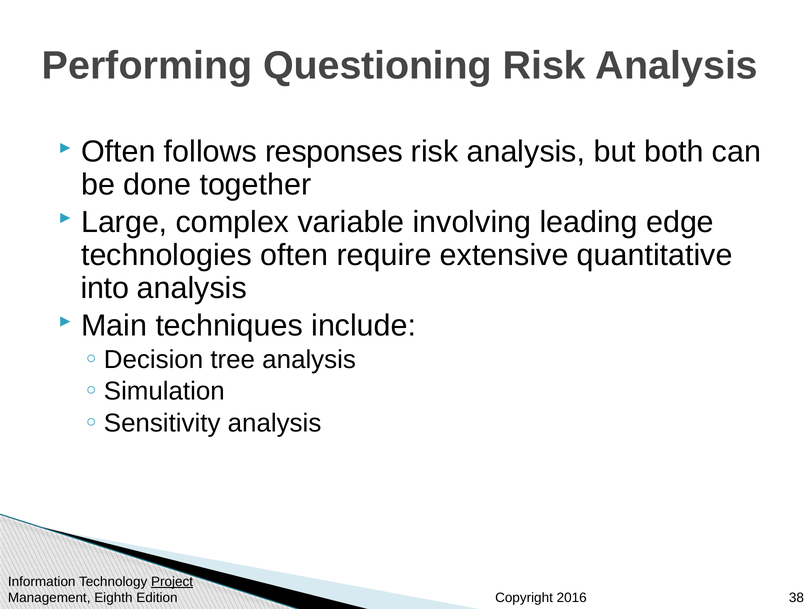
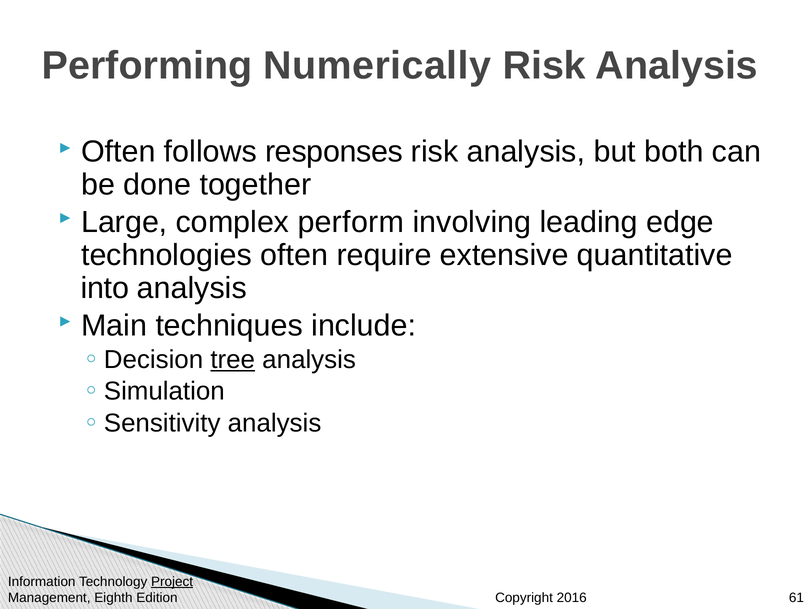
Questioning: Questioning -> Numerically
variable: variable -> perform
tree underline: none -> present
38: 38 -> 61
